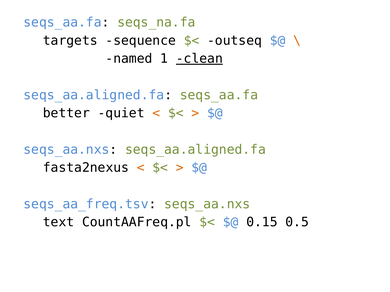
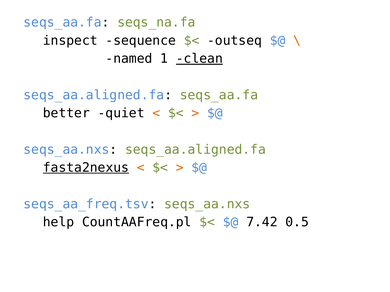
targets: targets -> inspect
fasta2nexus underline: none -> present
text: text -> help
0.15: 0.15 -> 7.42
